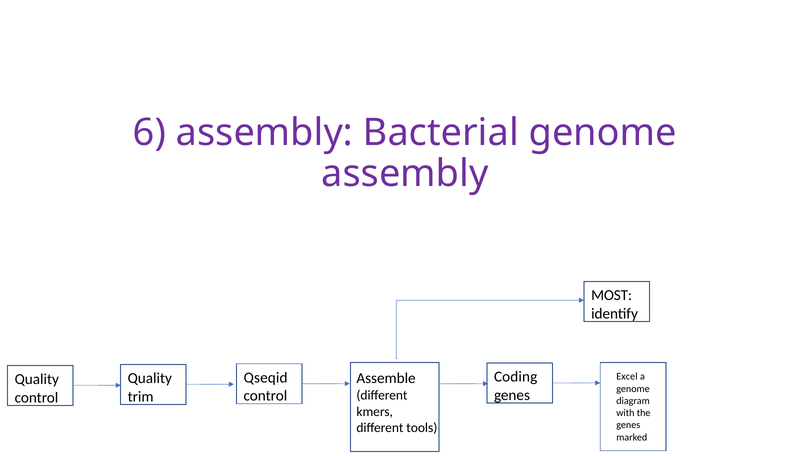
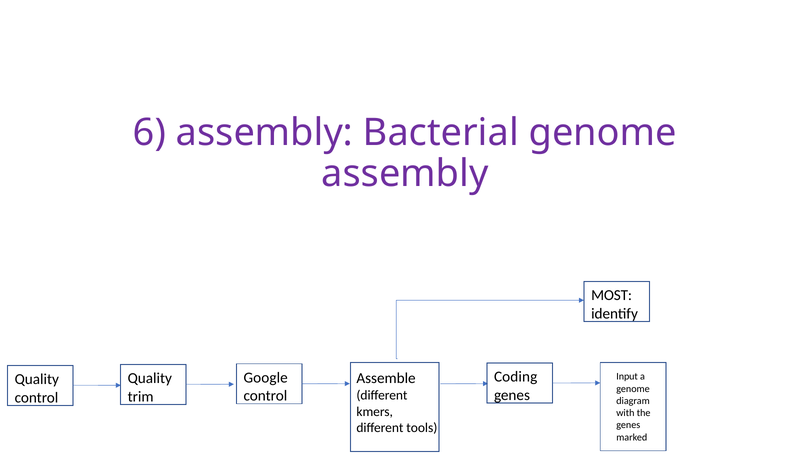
Qseqid: Qseqid -> Google
Excel: Excel -> Input
